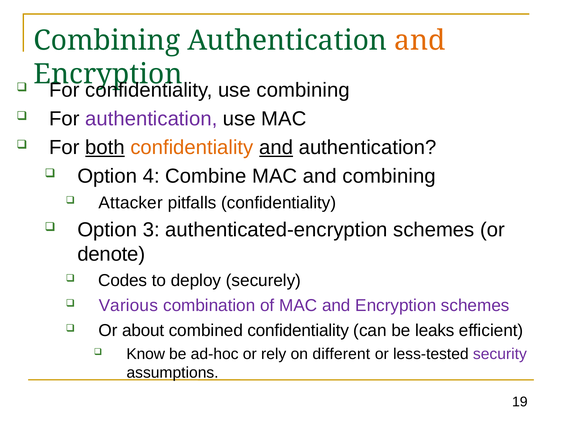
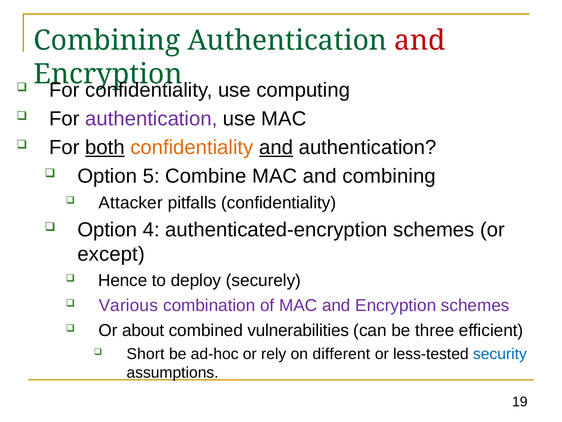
and at (420, 40) colour: orange -> red
use combining: combining -> computing
4: 4 -> 5
3: 3 -> 4
denote: denote -> except
Codes: Codes -> Hence
combined confidentiality: confidentiality -> vulnerabilities
leaks: leaks -> three
Know: Know -> Short
security colour: purple -> blue
